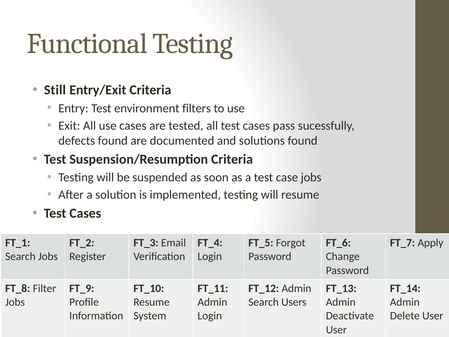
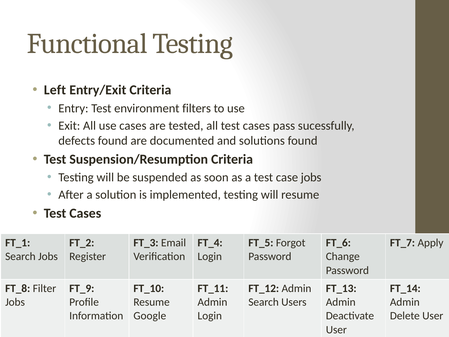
Still: Still -> Left
System: System -> Google
